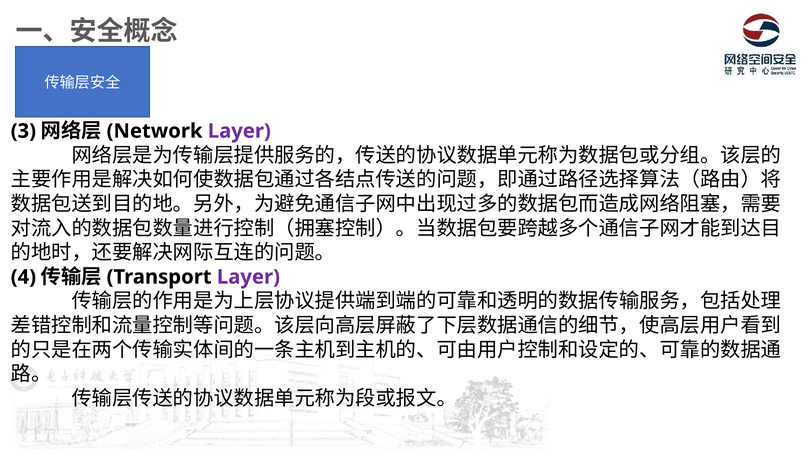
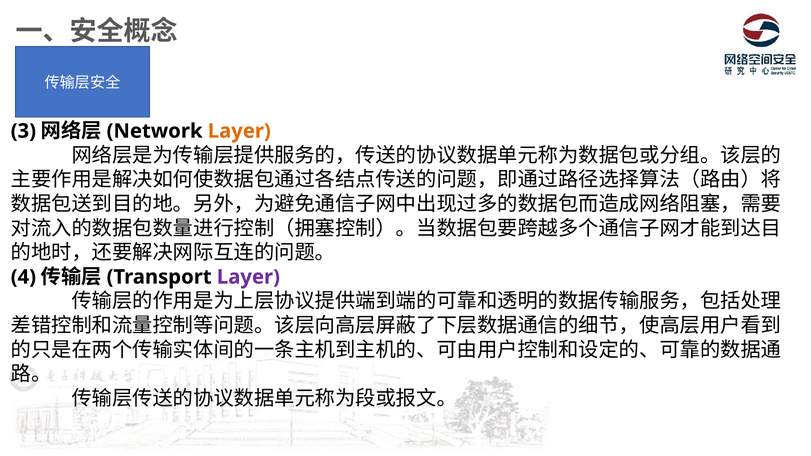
Layer at (239, 131) colour: purple -> orange
